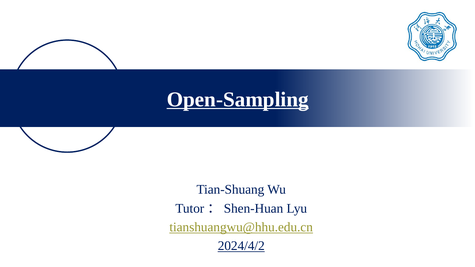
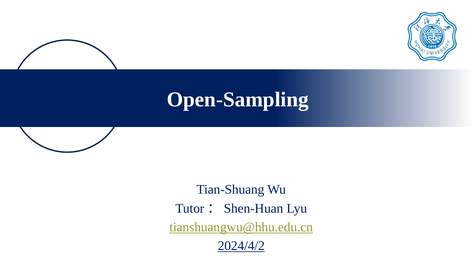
Open-Sampling underline: present -> none
